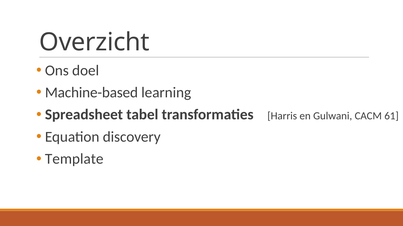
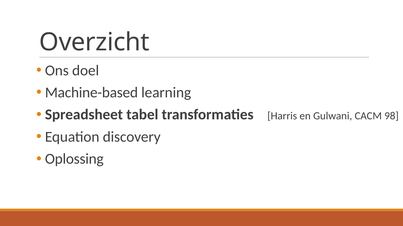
61: 61 -> 98
Template: Template -> Oplossing
